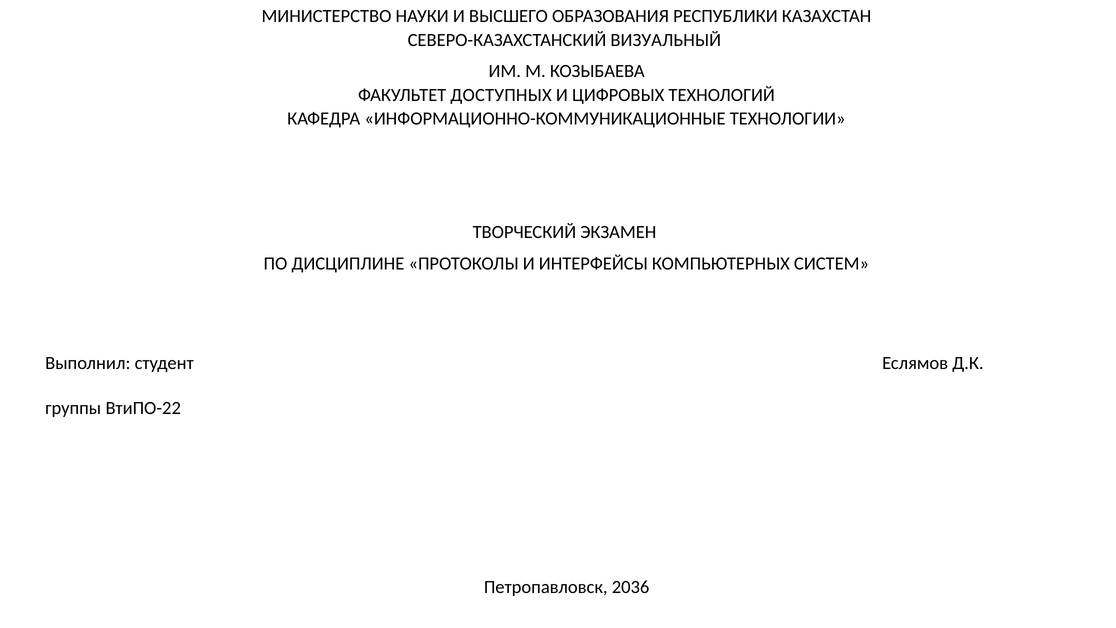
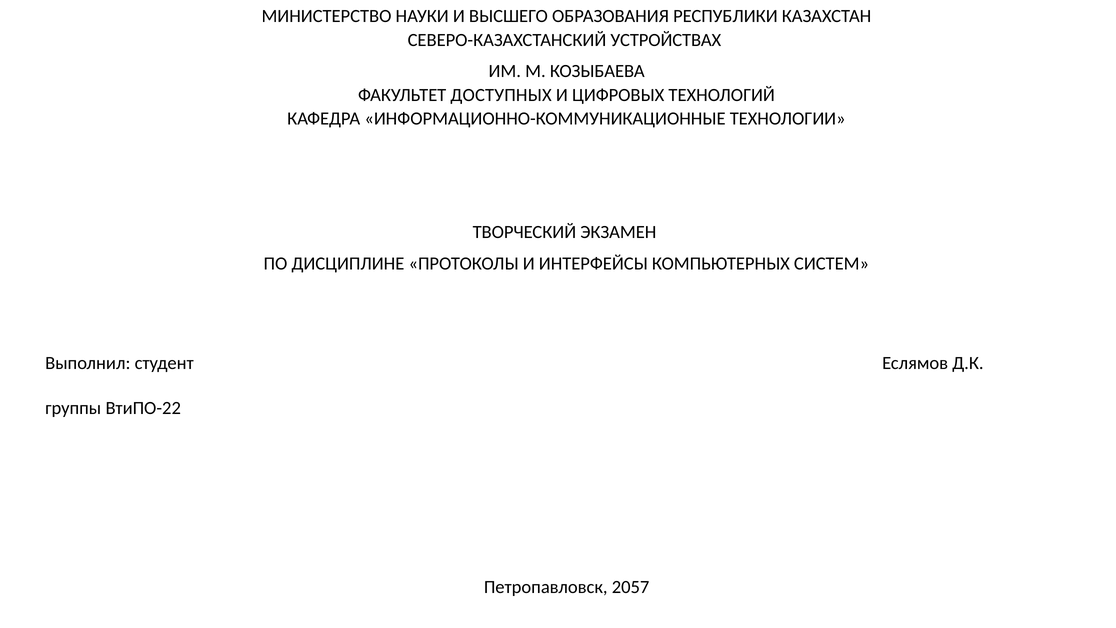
ВИЗУАЛЬНЫЙ: ВИЗУАЛЬНЫЙ -> УСТРОЙСТВАХ
2036: 2036 -> 2057
